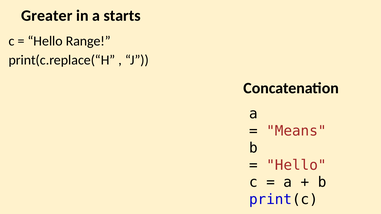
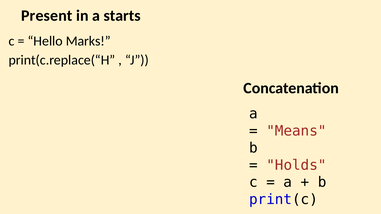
Greater: Greater -> Present
Range: Range -> Marks
Hello at (296, 165): Hello -> Holds
